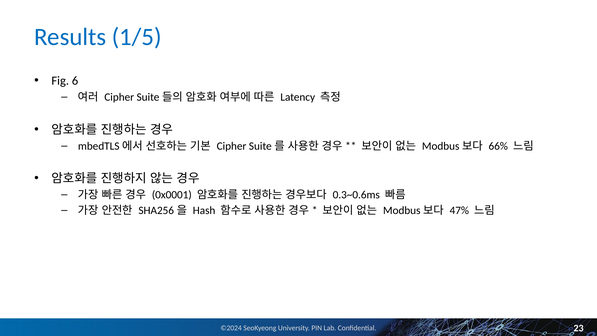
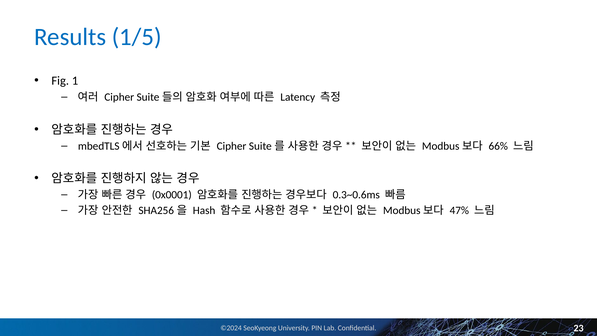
6: 6 -> 1
